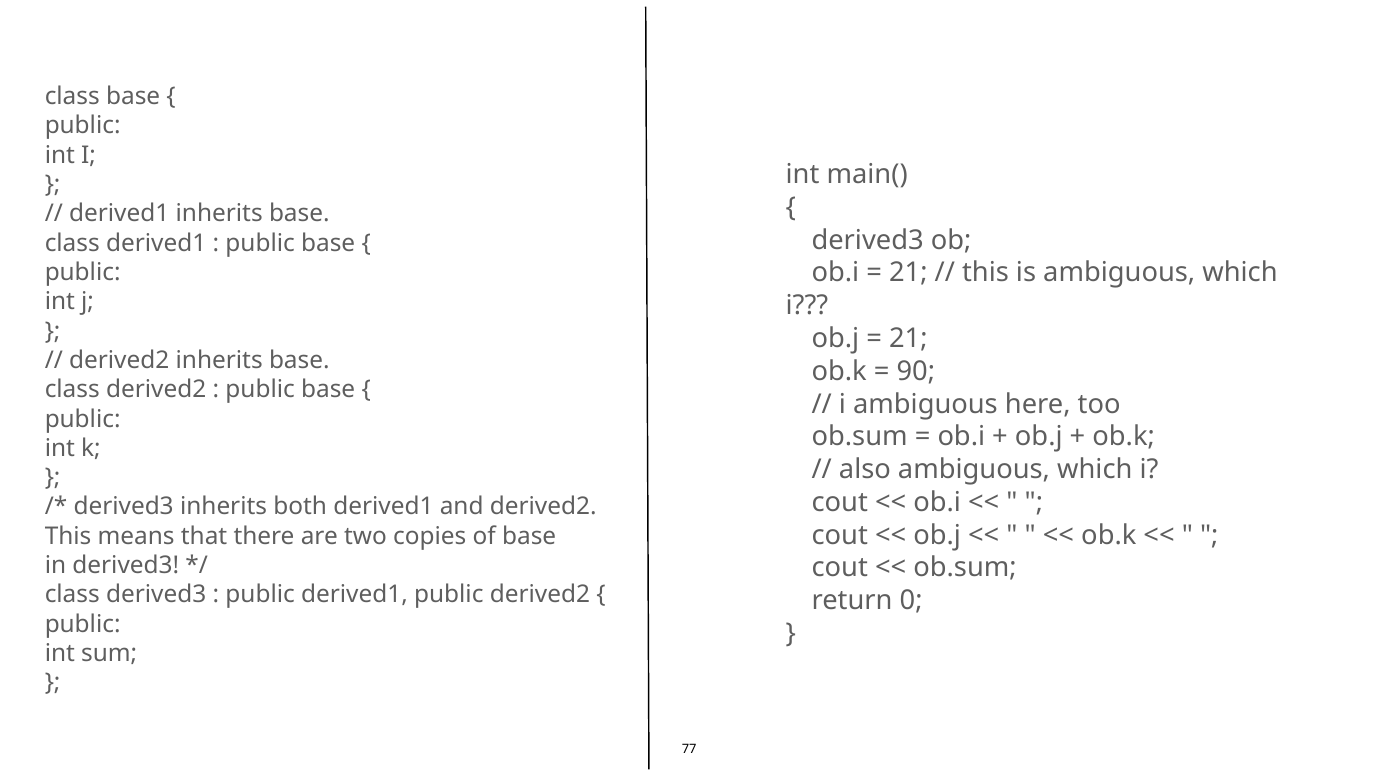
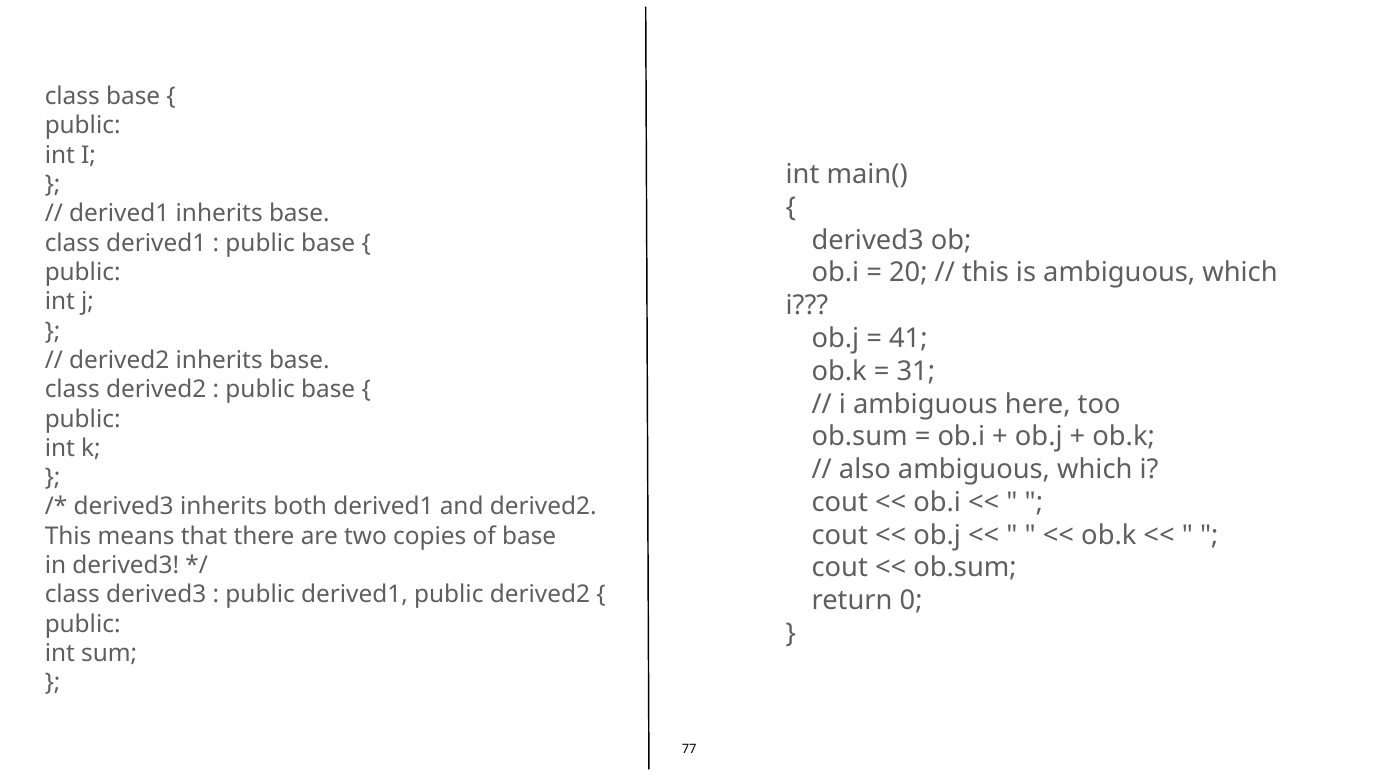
21 at (908, 273): 21 -> 20
21 at (908, 338): 21 -> 41
90: 90 -> 31
